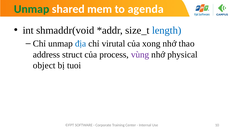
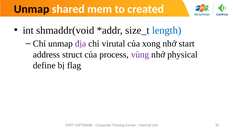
Unmap at (32, 9) colour: green -> black
agenda: agenda -> created
địa colour: blue -> purple
thao: thao -> start
object: object -> define
tuoi: tuoi -> flag
